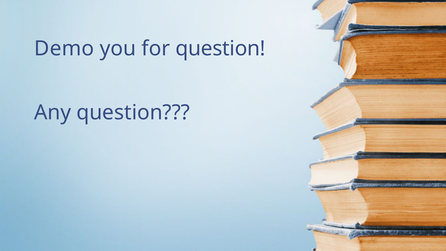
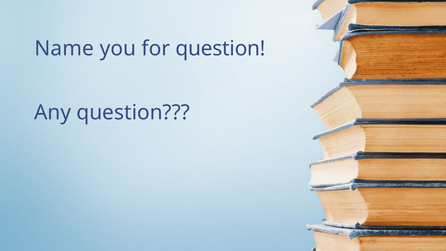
Demo: Demo -> Name
